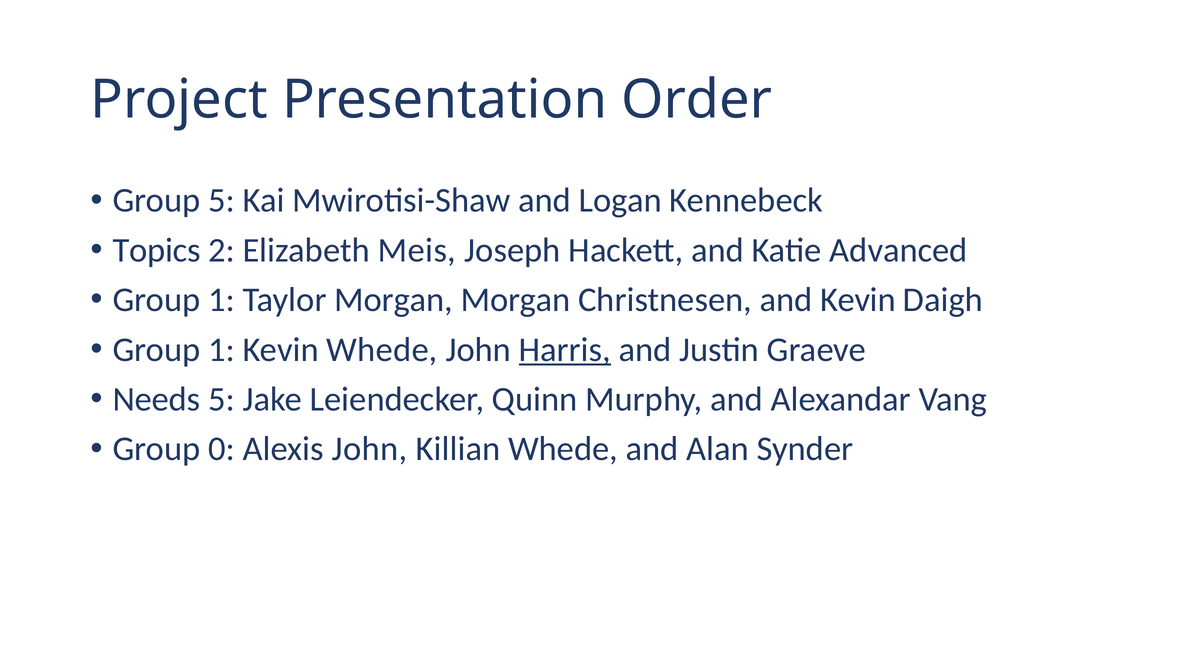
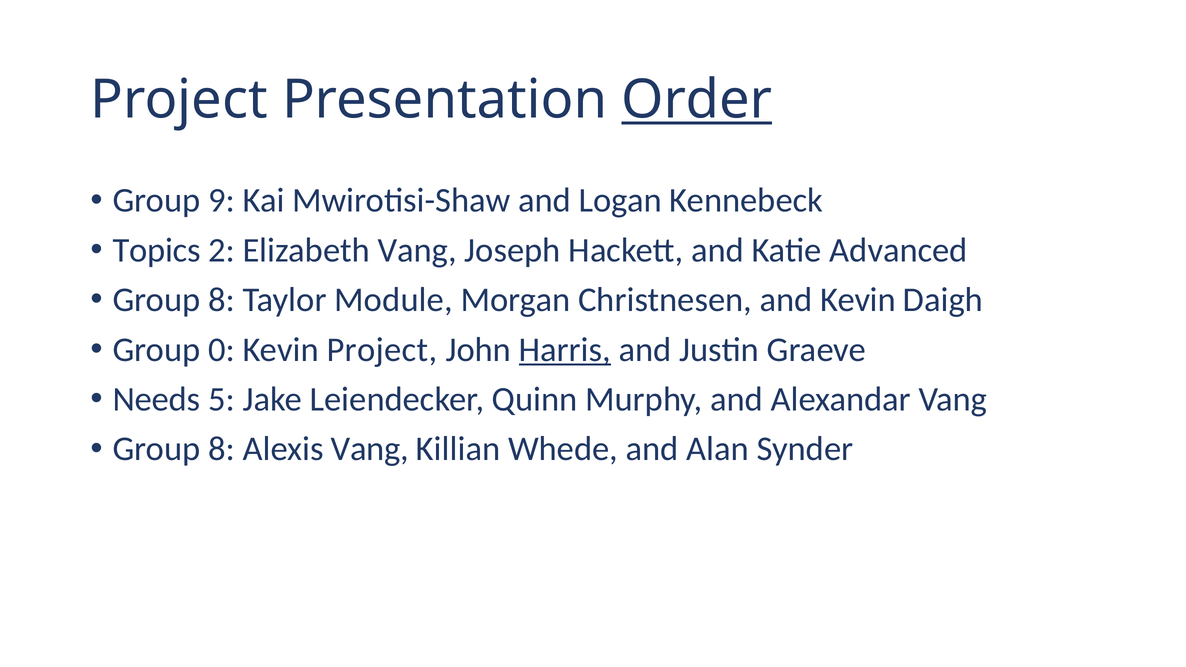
Order underline: none -> present
Group 5: 5 -> 9
Elizabeth Meis: Meis -> Vang
1 at (221, 300): 1 -> 8
Taylor Morgan: Morgan -> Module
1 at (221, 350): 1 -> 0
Kevin Whede: Whede -> Project
0 at (221, 449): 0 -> 8
Alexis John: John -> Vang
